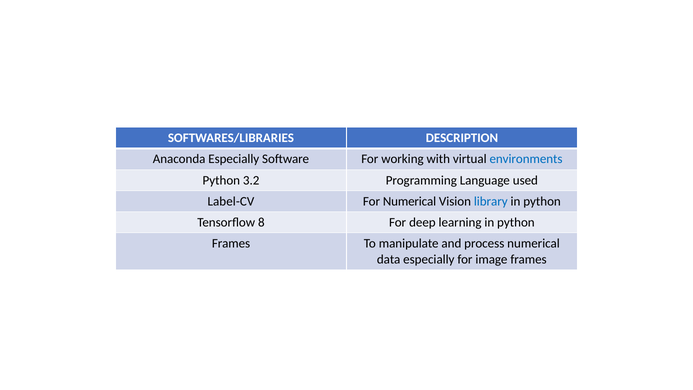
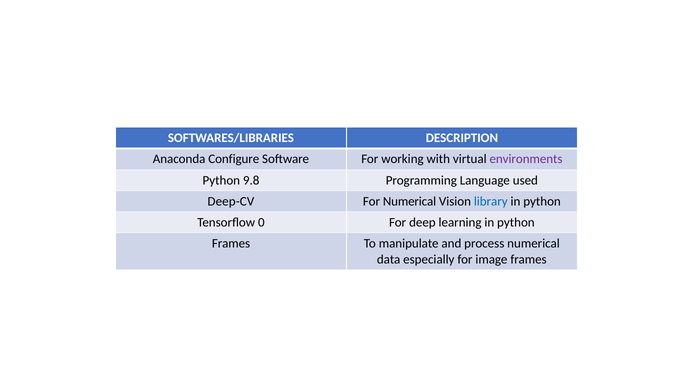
Anaconda Especially: Especially -> Configure
environments colour: blue -> purple
3.2: 3.2 -> 9.8
Label-CV: Label-CV -> Deep-CV
8: 8 -> 0
